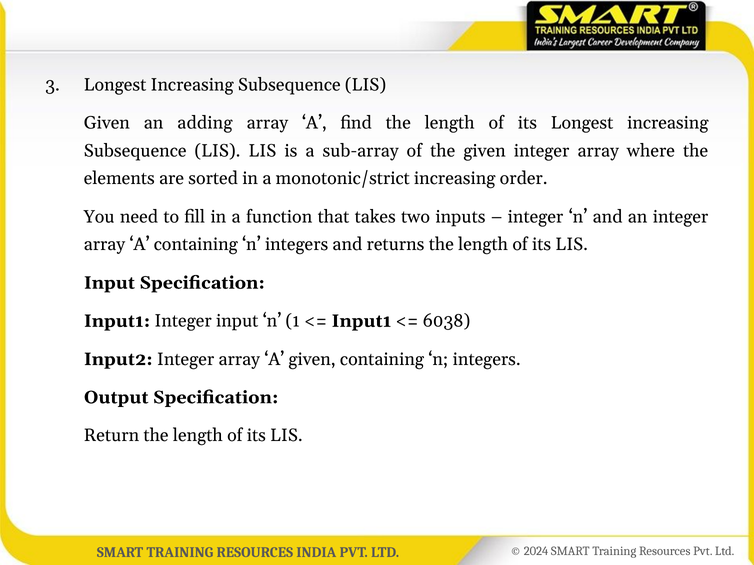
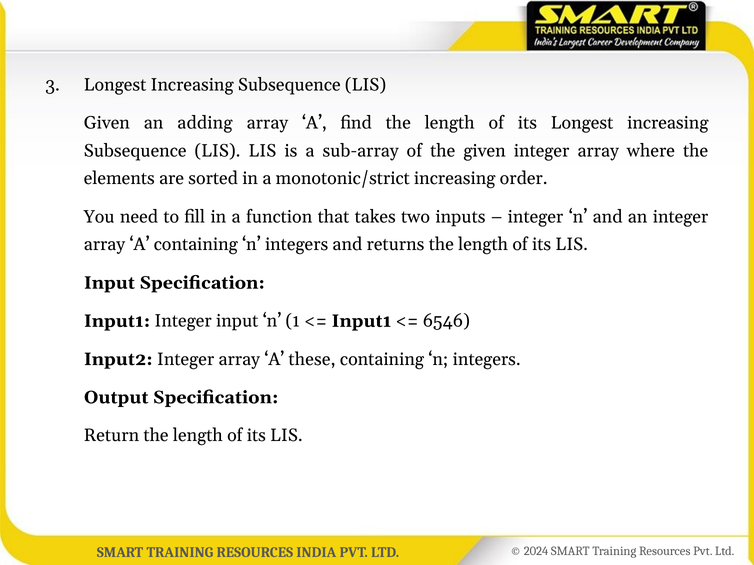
6038: 6038 -> 6546
A given: given -> these
